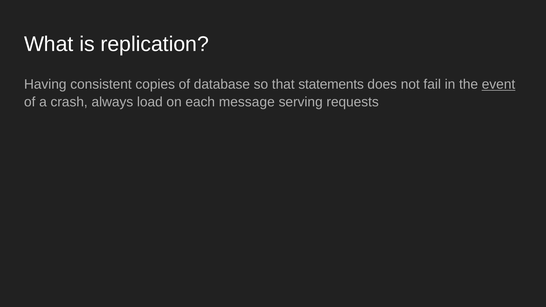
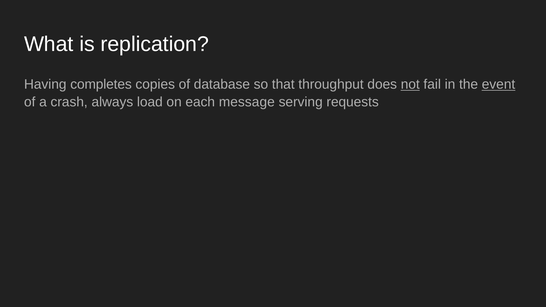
consistent: consistent -> completes
statements: statements -> throughput
not underline: none -> present
